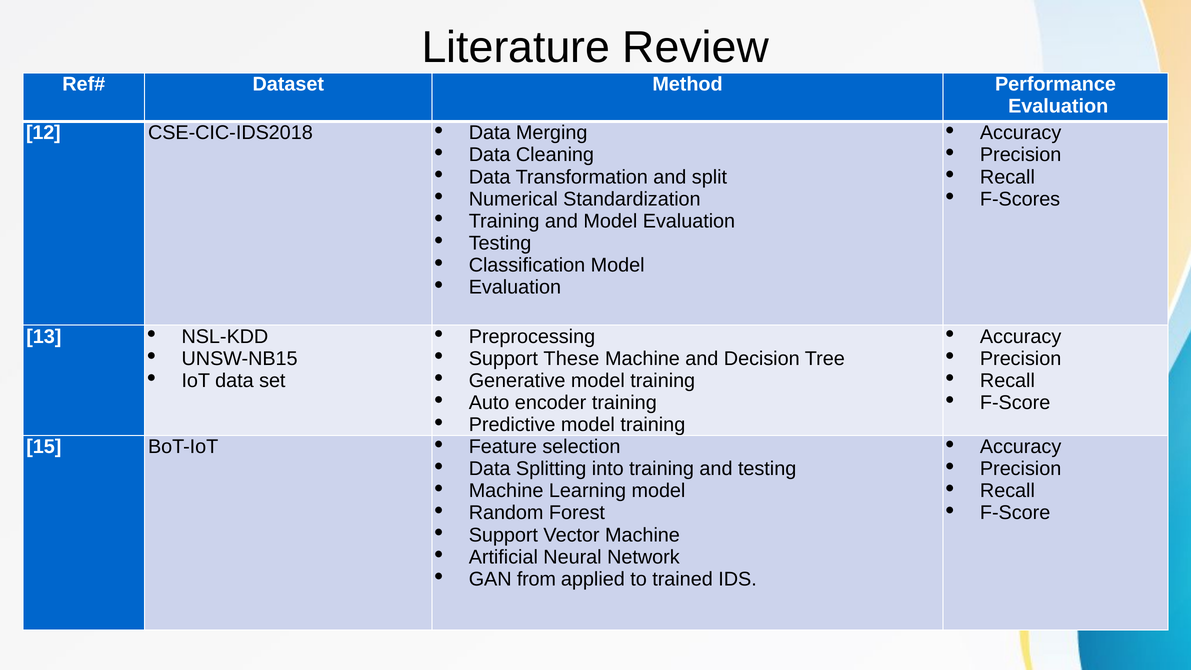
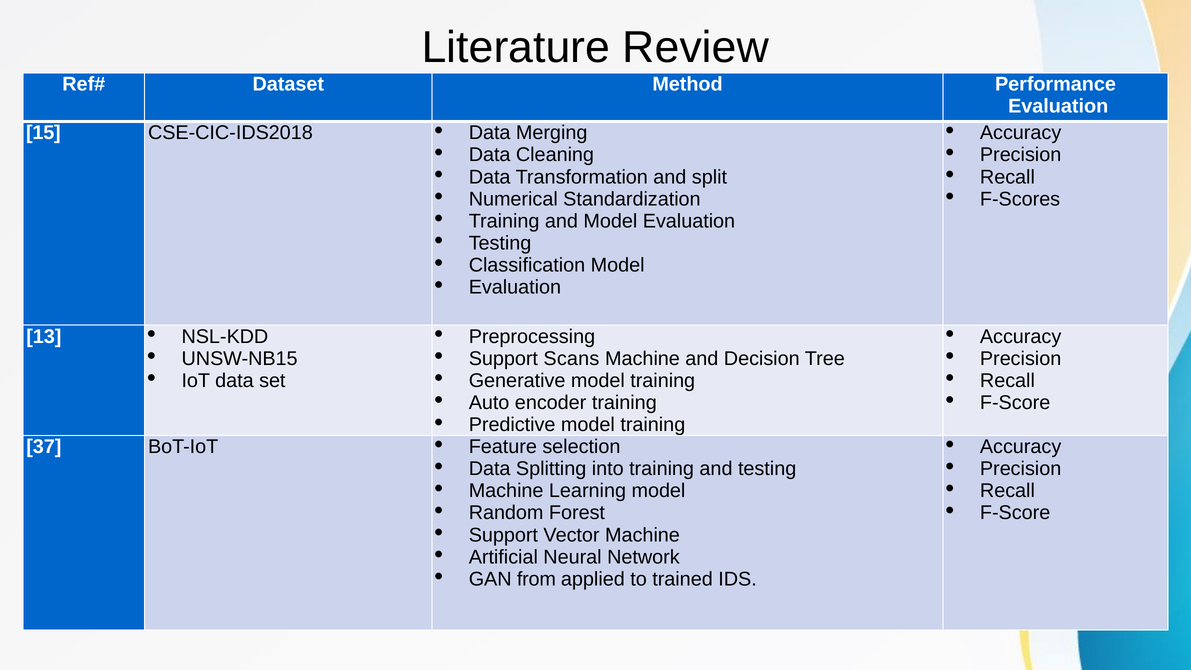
12: 12 -> 15
These: These -> Scans
15: 15 -> 37
